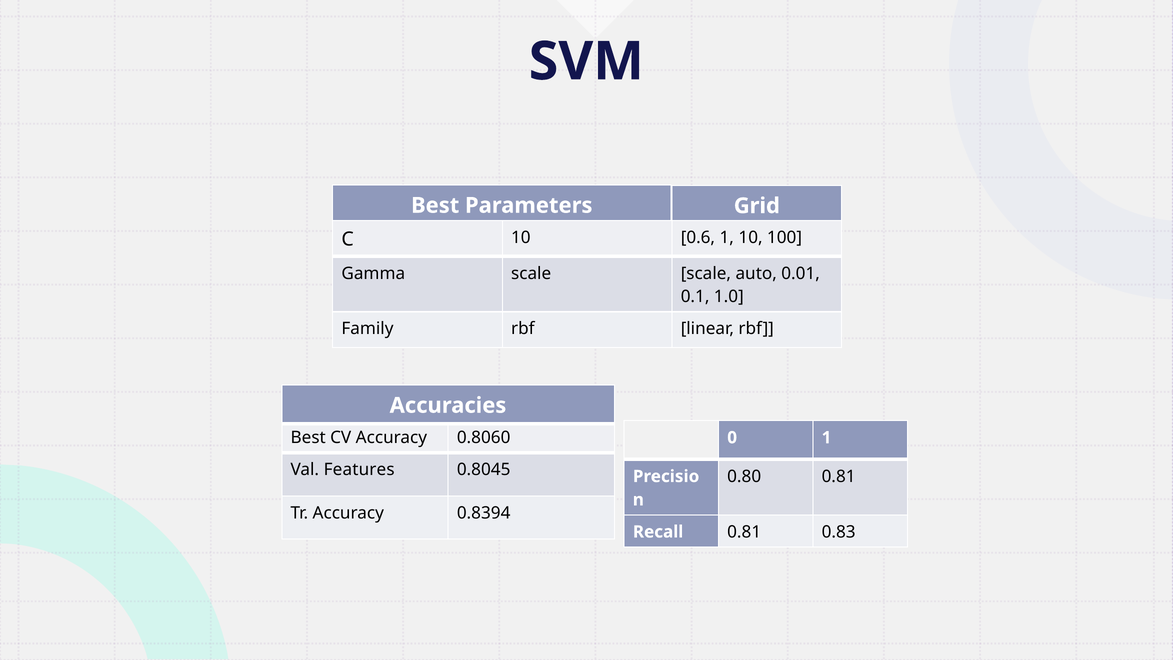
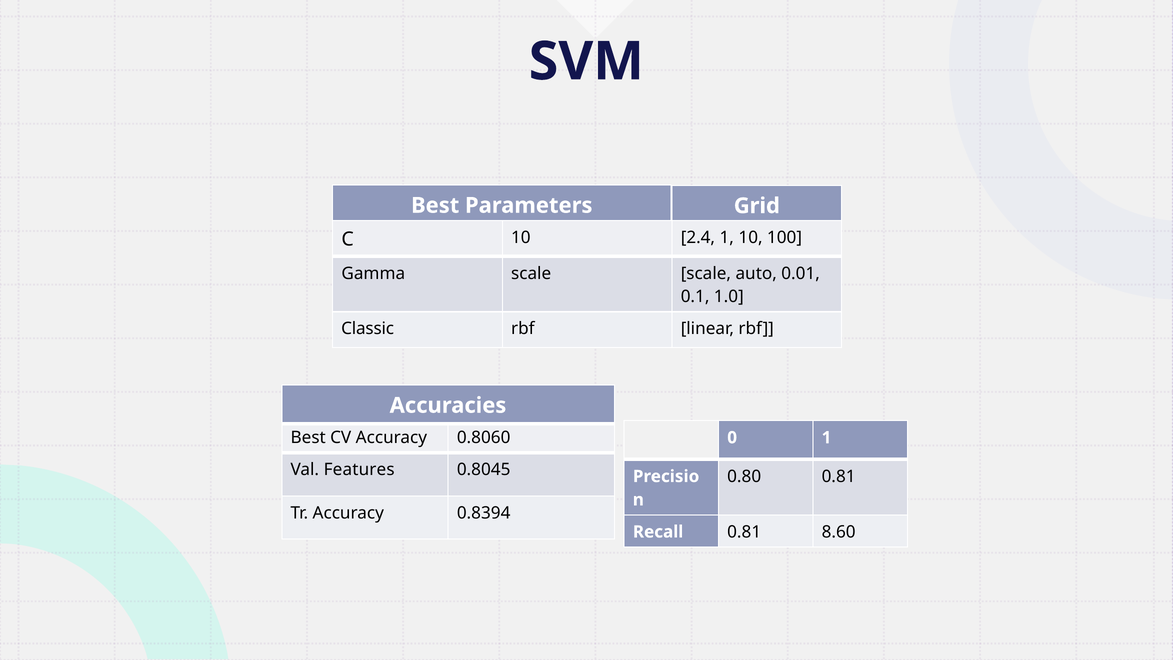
0.6: 0.6 -> 2.4
Family: Family -> Classic
0.83: 0.83 -> 8.60
